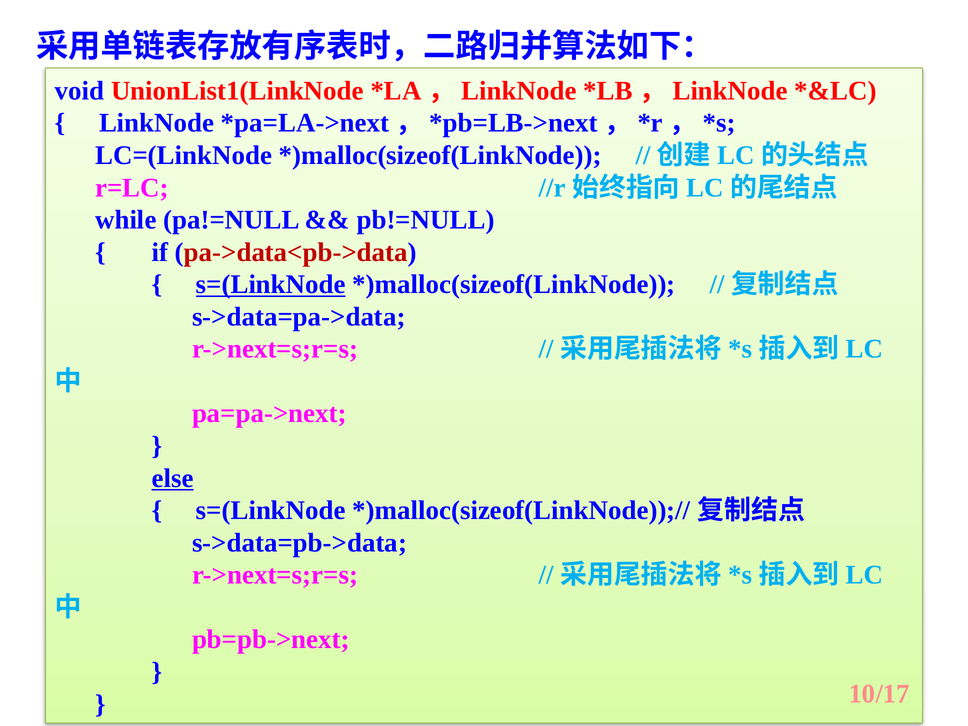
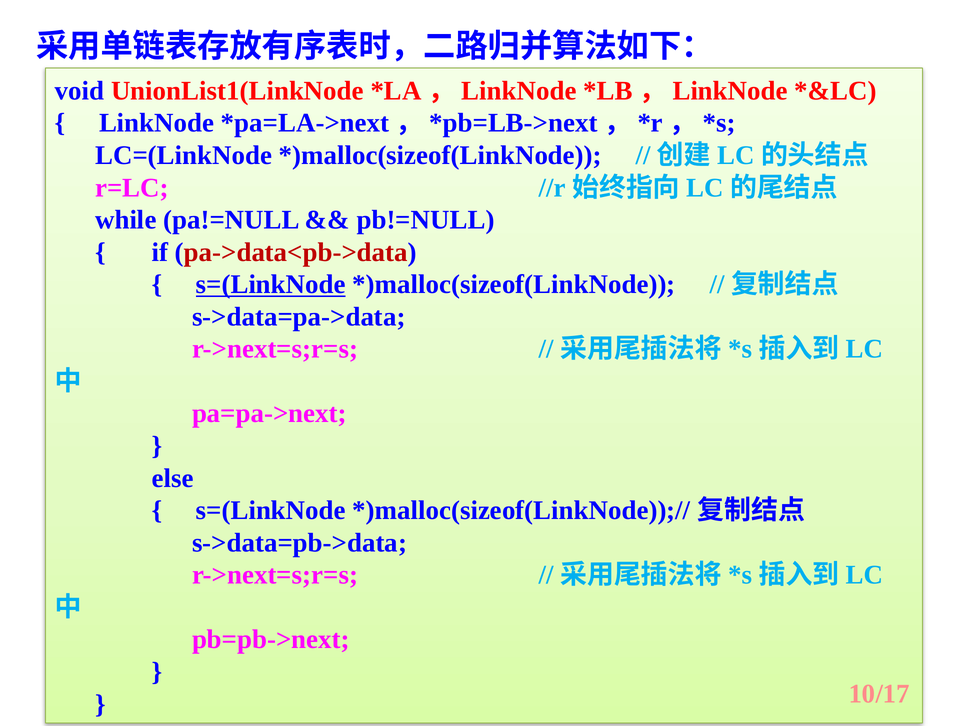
else underline: present -> none
